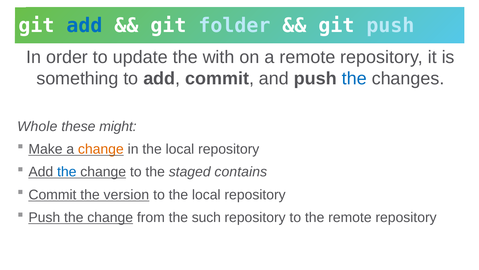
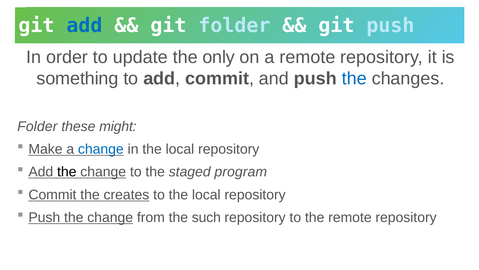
with: with -> only
Whole at (37, 126): Whole -> Folder
change at (101, 149) colour: orange -> blue
the at (67, 172) colour: blue -> black
contains: contains -> program
version: version -> creates
